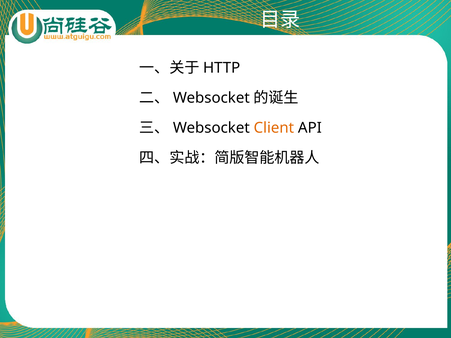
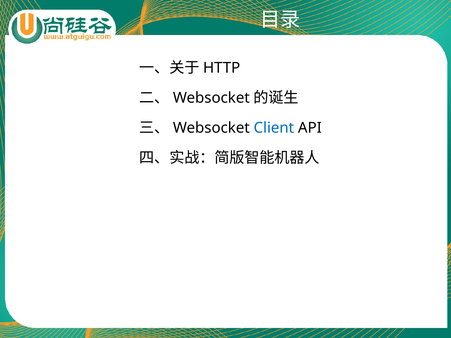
Client colour: orange -> blue
